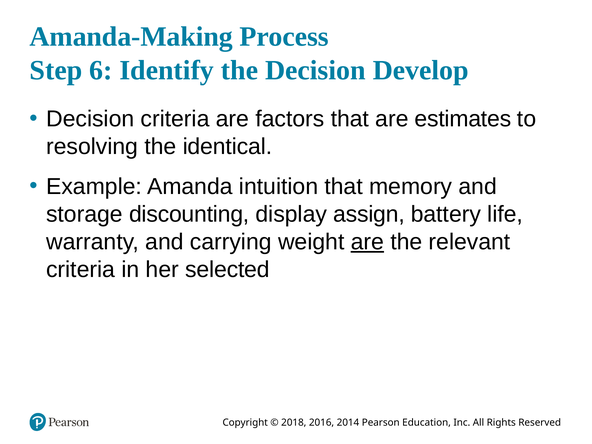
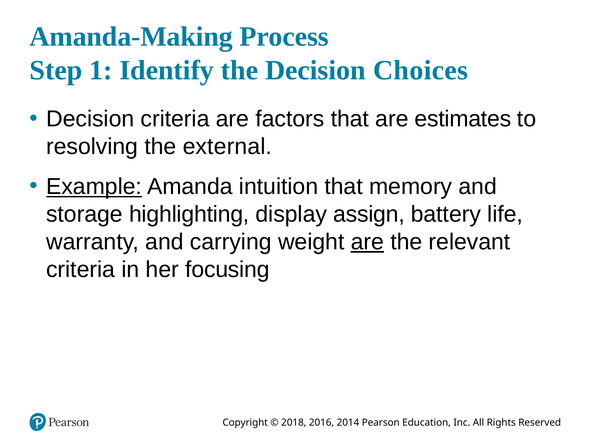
6: 6 -> 1
Develop: Develop -> Choices
identical: identical -> external
Example underline: none -> present
discounting: discounting -> highlighting
selected: selected -> focusing
